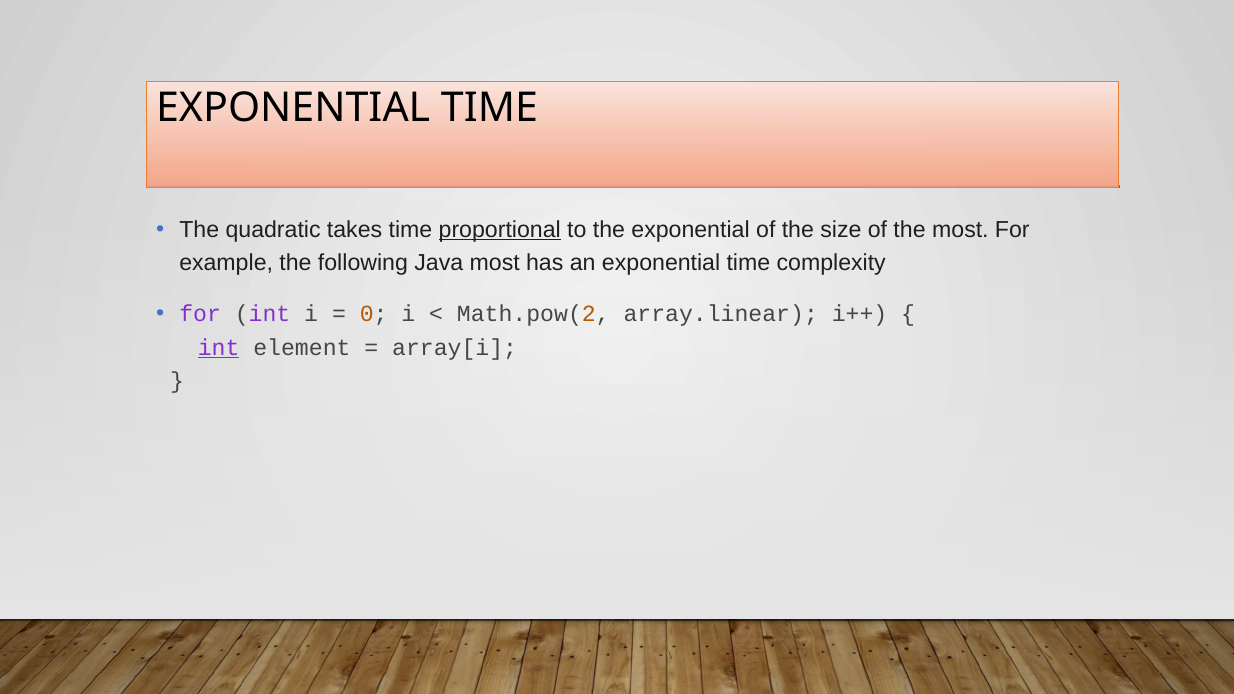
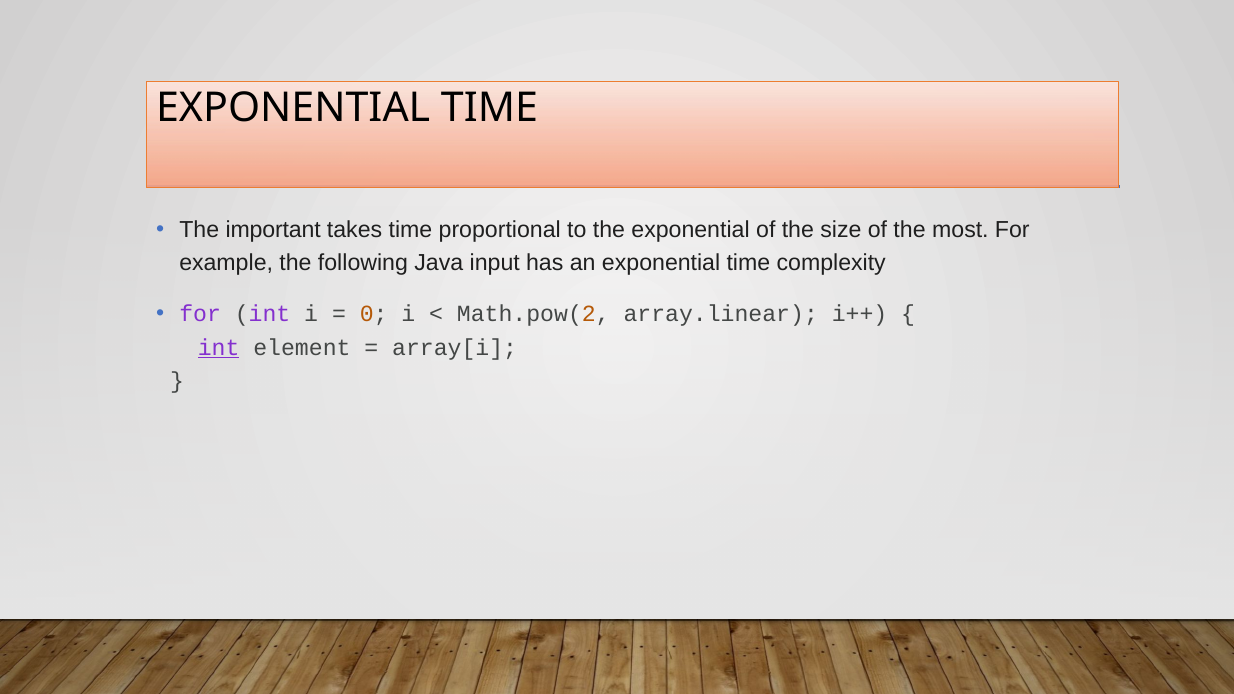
quadratic: quadratic -> important
proportional underline: present -> none
Java most: most -> input
